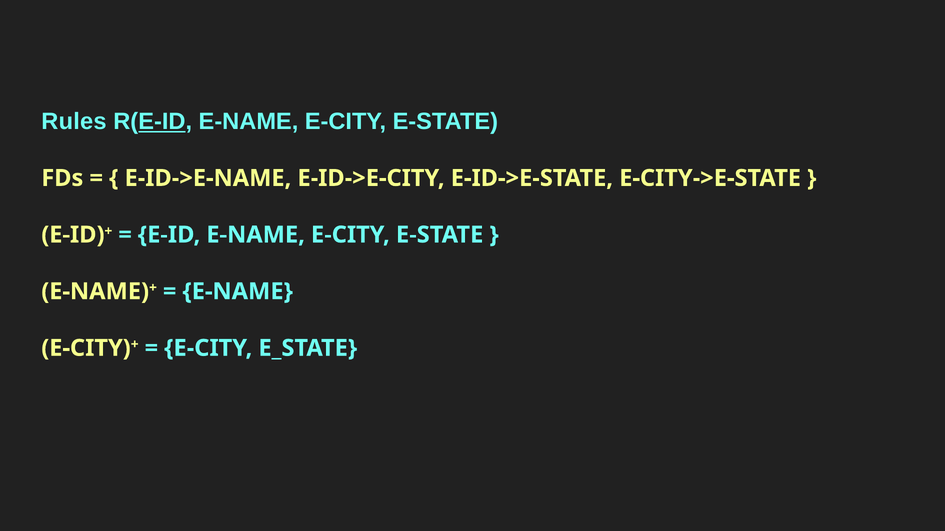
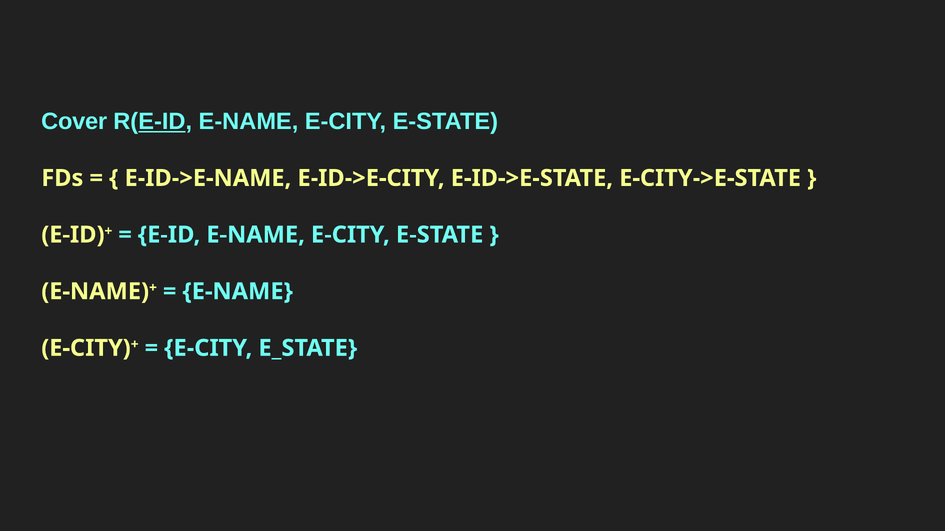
Rules: Rules -> Cover
